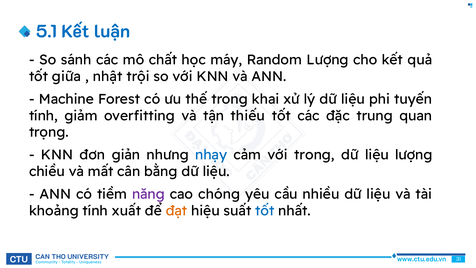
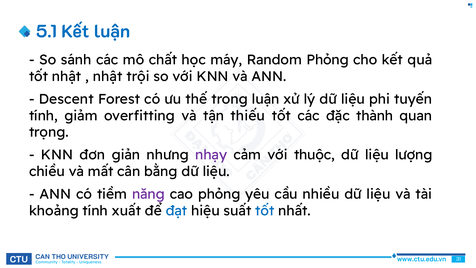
Random Lượng: Lượng -> Phỏng
tốt giữa: giữa -> nhật
Machine: Machine -> Descent
trong khai: khai -> luận
trung: trung -> thành
nhạy colour: blue -> purple
với trong: trong -> thuộc
cao chóng: chóng -> phỏng
đạt colour: orange -> blue
